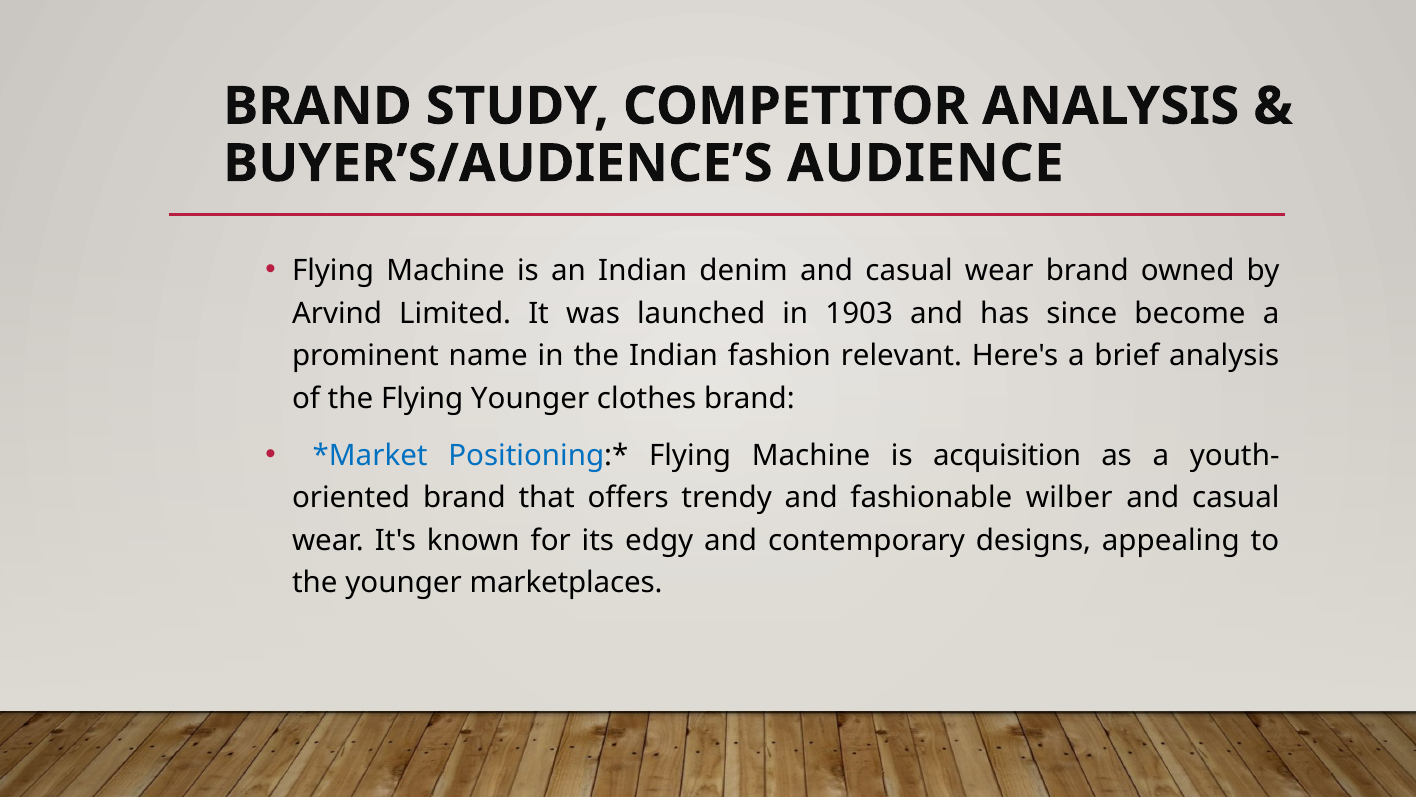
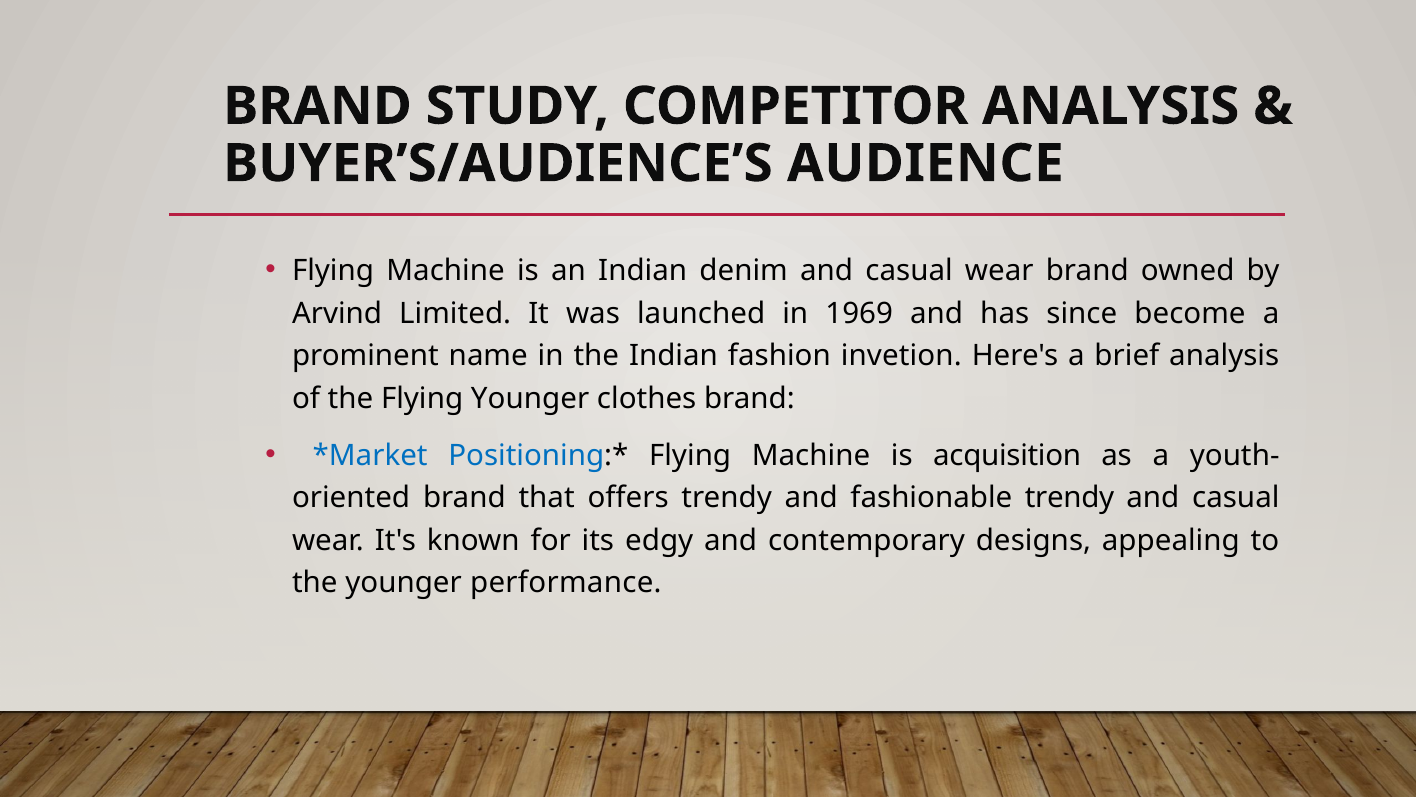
1903: 1903 -> 1969
relevant: relevant -> invetion
fashionable wilber: wilber -> trendy
marketplaces: marketplaces -> performance
